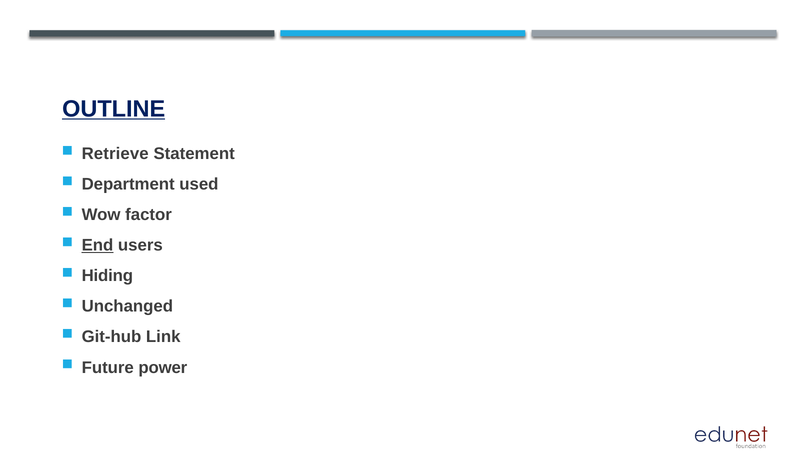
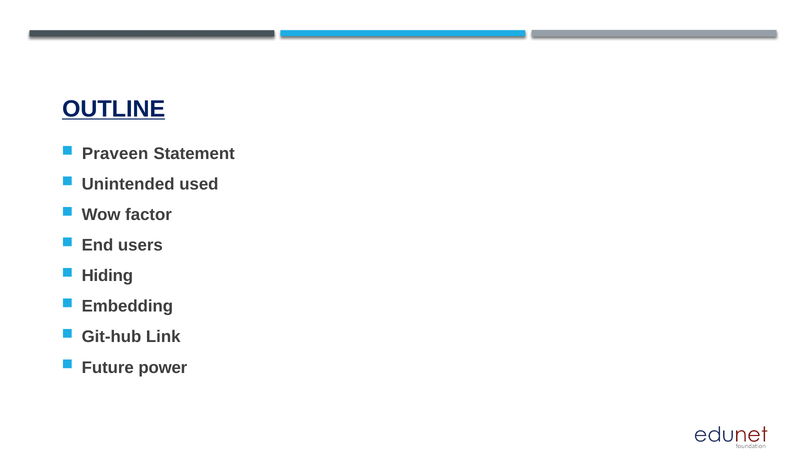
Retrieve: Retrieve -> Praveen
Department: Department -> Unintended
End underline: present -> none
Unchanged: Unchanged -> Embedding
